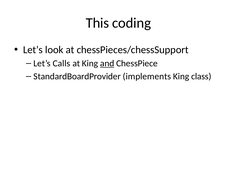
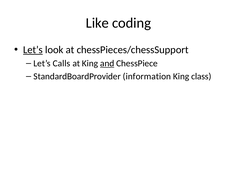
This: This -> Like
Let’s at (33, 50) underline: none -> present
implements: implements -> information
